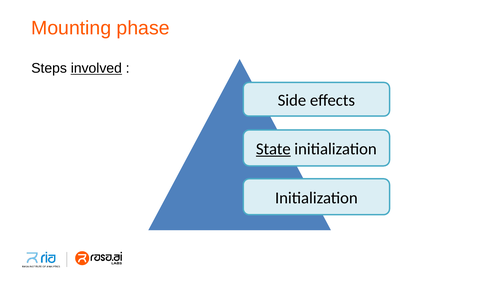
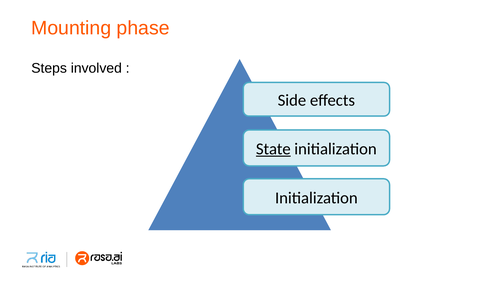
involved underline: present -> none
